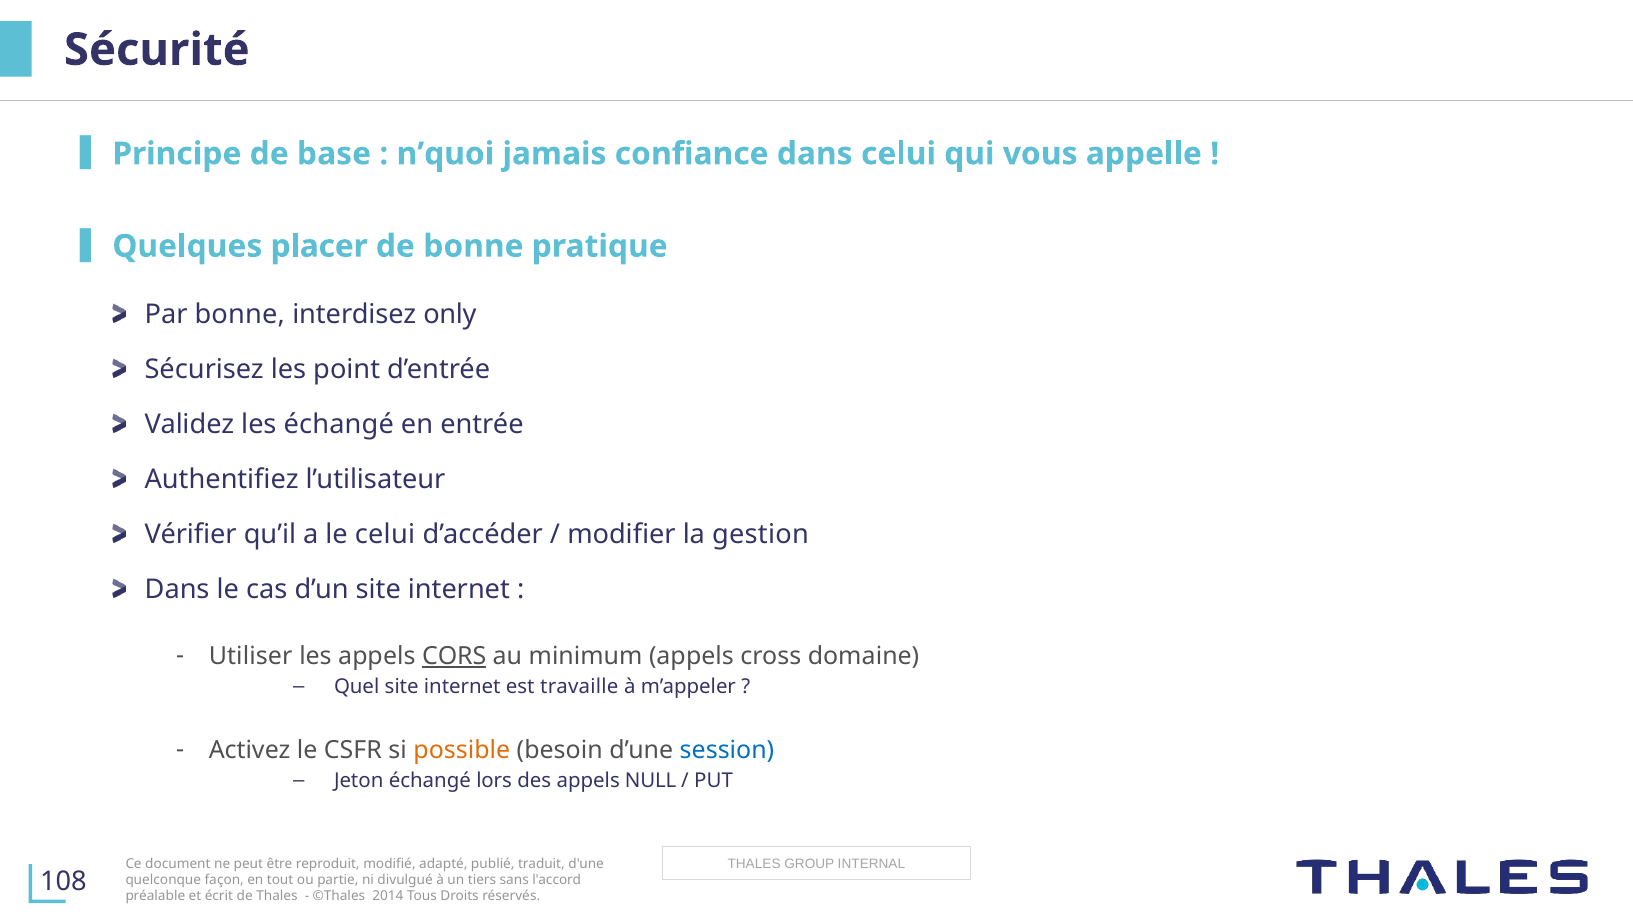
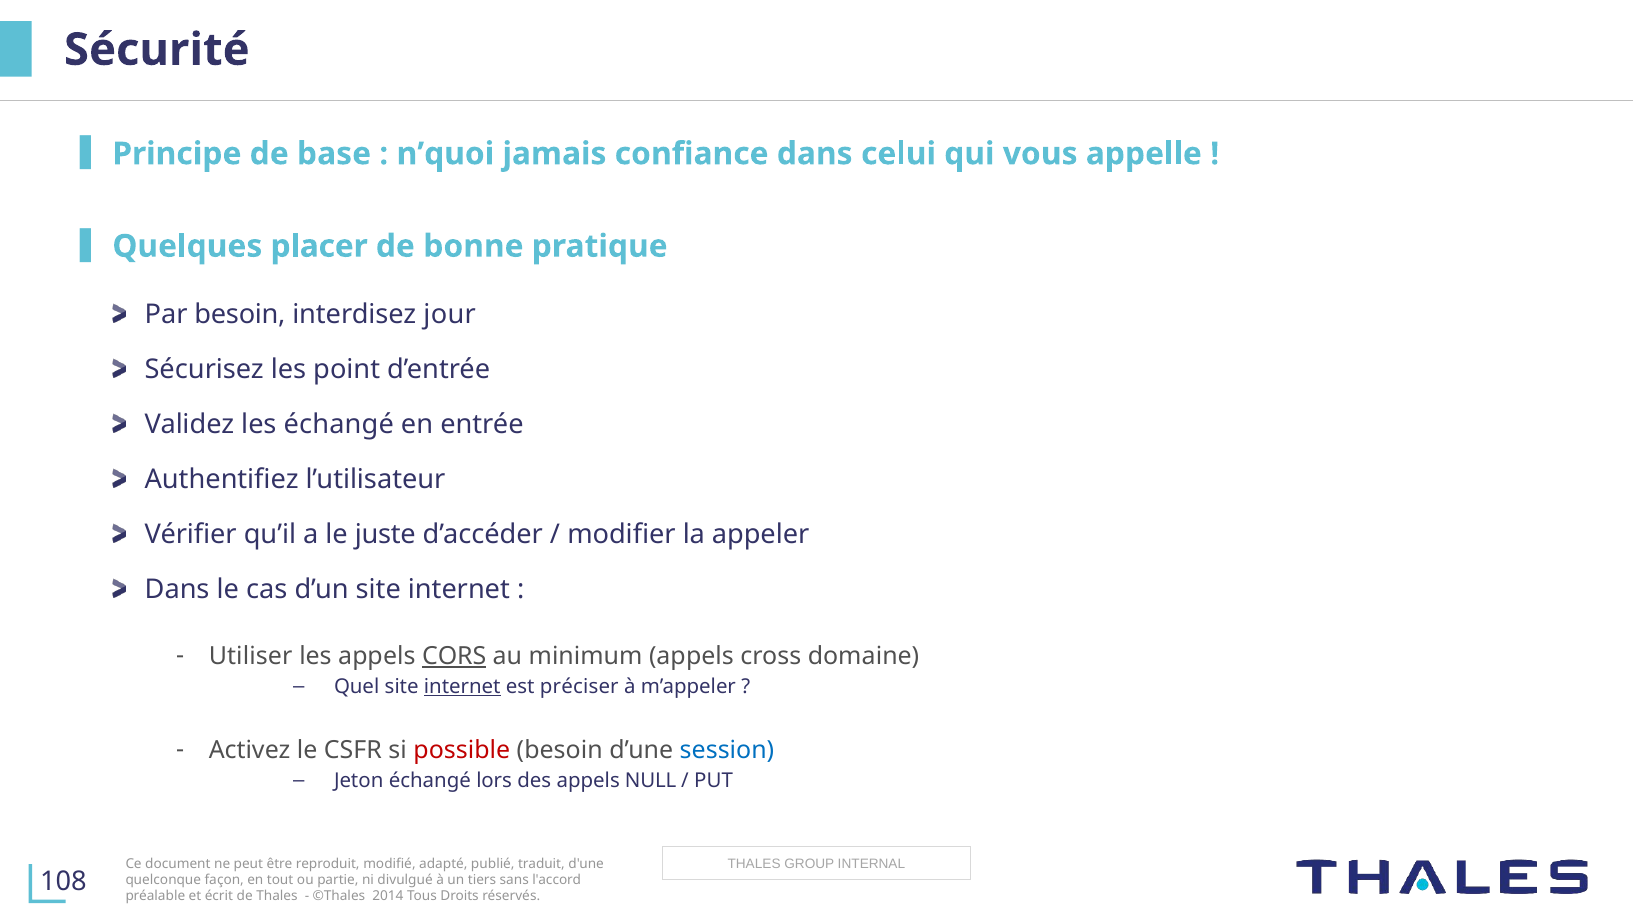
Par bonne: bonne -> besoin
only: only -> jour
le celui: celui -> juste
gestion: gestion -> appeler
internet at (462, 688) underline: none -> present
travaille: travaille -> préciser
possible colour: orange -> red
